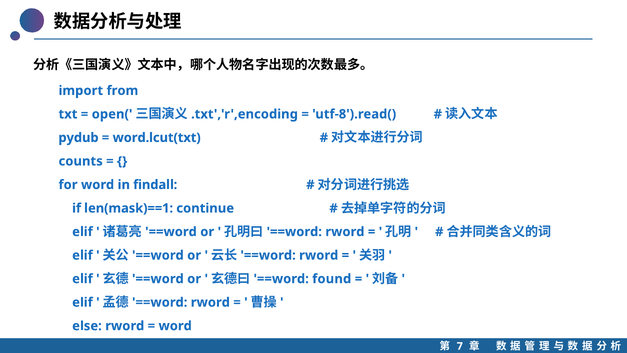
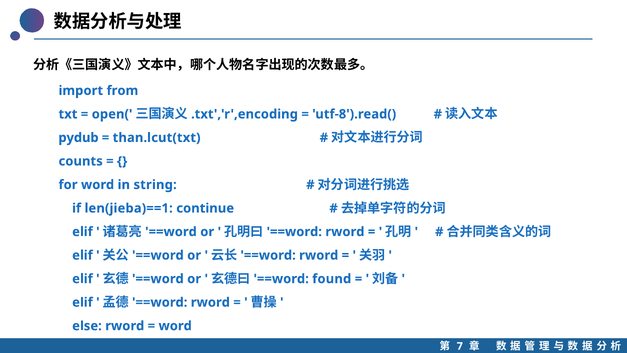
word.lcut(txt: word.lcut(txt -> than.lcut(txt
findall: findall -> string
len(mask)==1: len(mask)==1 -> len(jieba)==1
